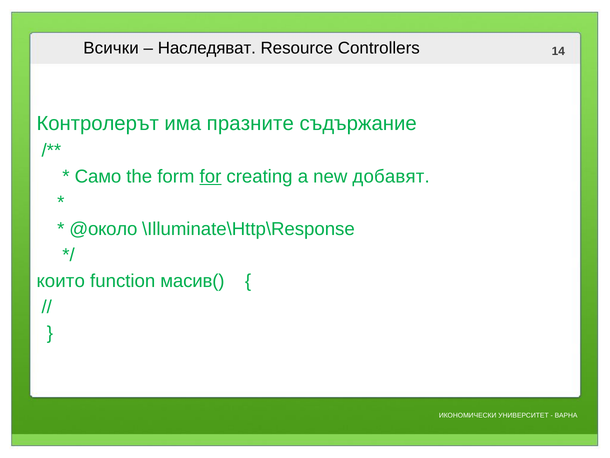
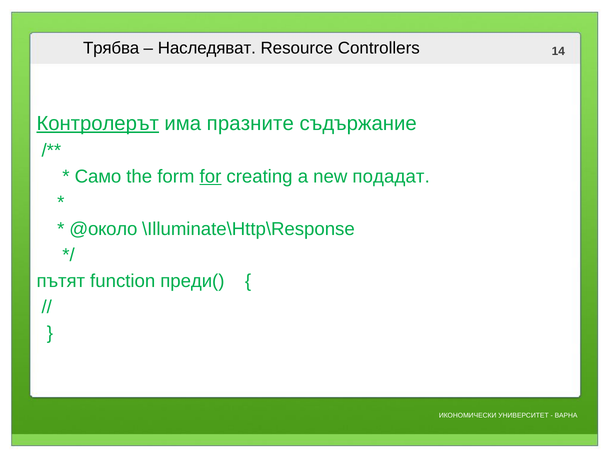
Всички: Всички -> Трябва
Контролерът underline: none -> present
добавят: добавят -> подадат
които: които -> пътят
масив(: масив( -> преди(
